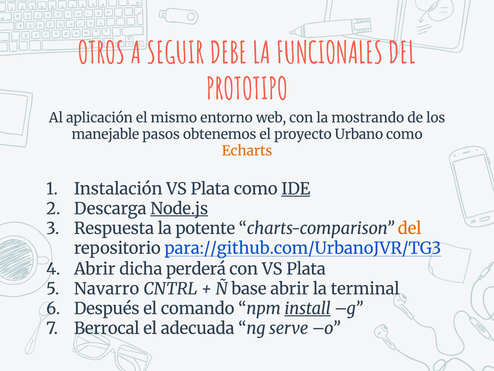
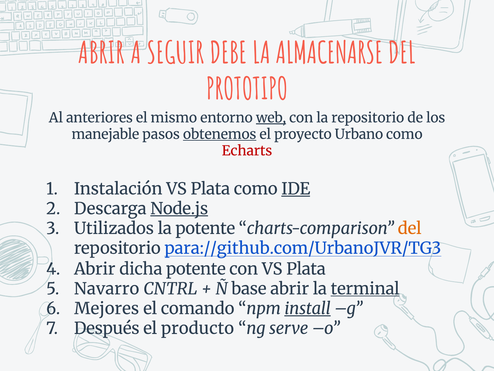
OTROS at (102, 53): OTROS -> ABRIR
FUNCIONALES: FUNCIONALES -> ALMACENARSE
aplicación: aplicación -> anteriores
web underline: none -> present
la mostrando: mostrando -> repositorio
obtenemos underline: none -> present
Echarts colour: orange -> red
Respuesta: Respuesta -> Utilizados
dicha perderá: perderá -> potente
terminal underline: none -> present
Después: Después -> Mejores
Berrocal: Berrocal -> Después
adecuada: adecuada -> producto
